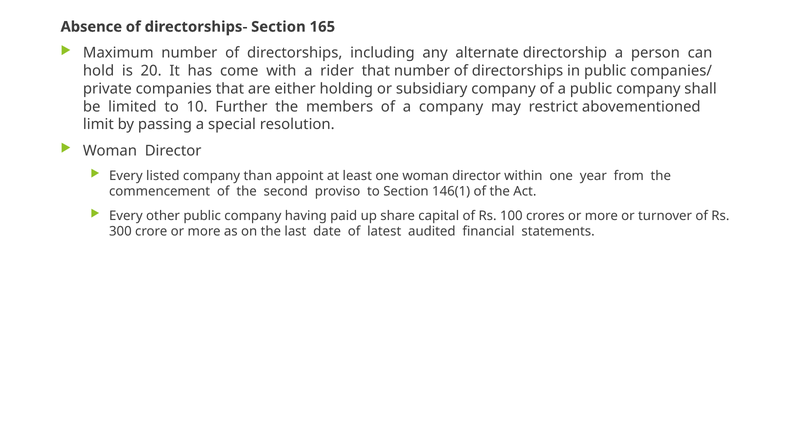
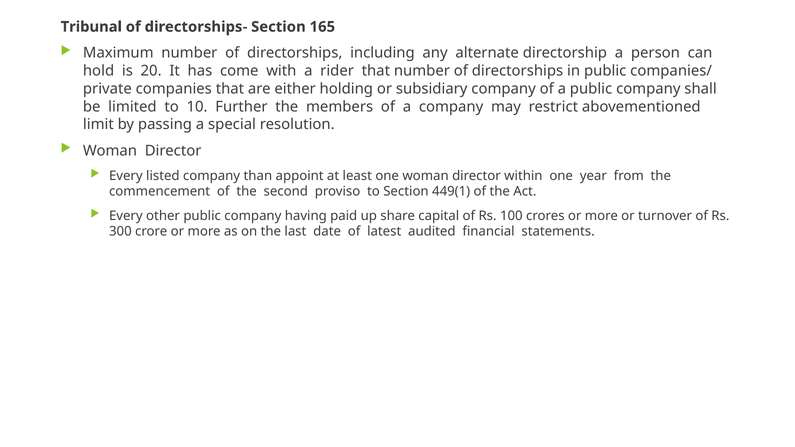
Absence: Absence -> Tribunal
146(1: 146(1 -> 449(1
